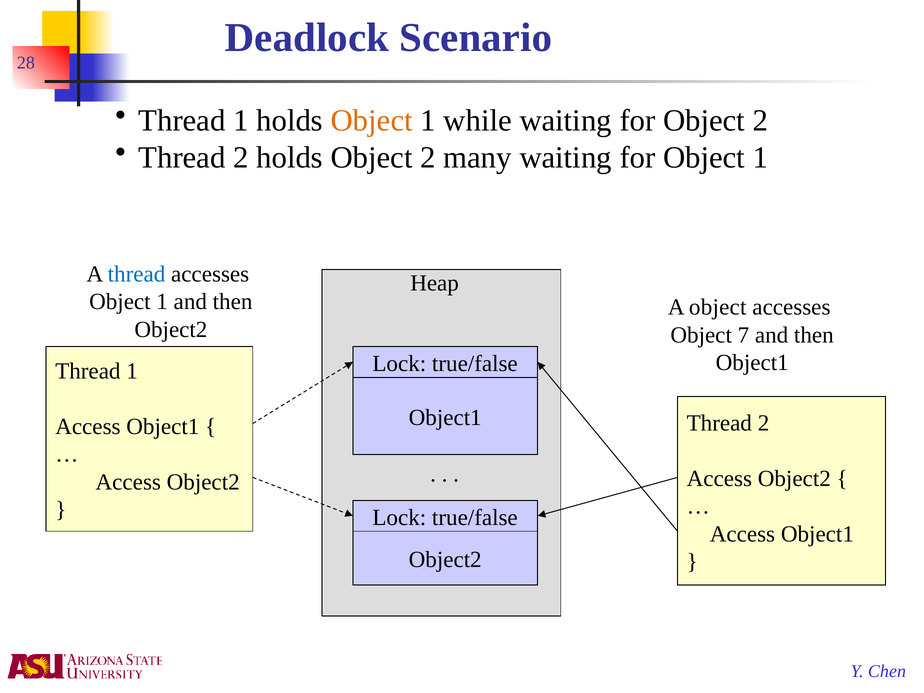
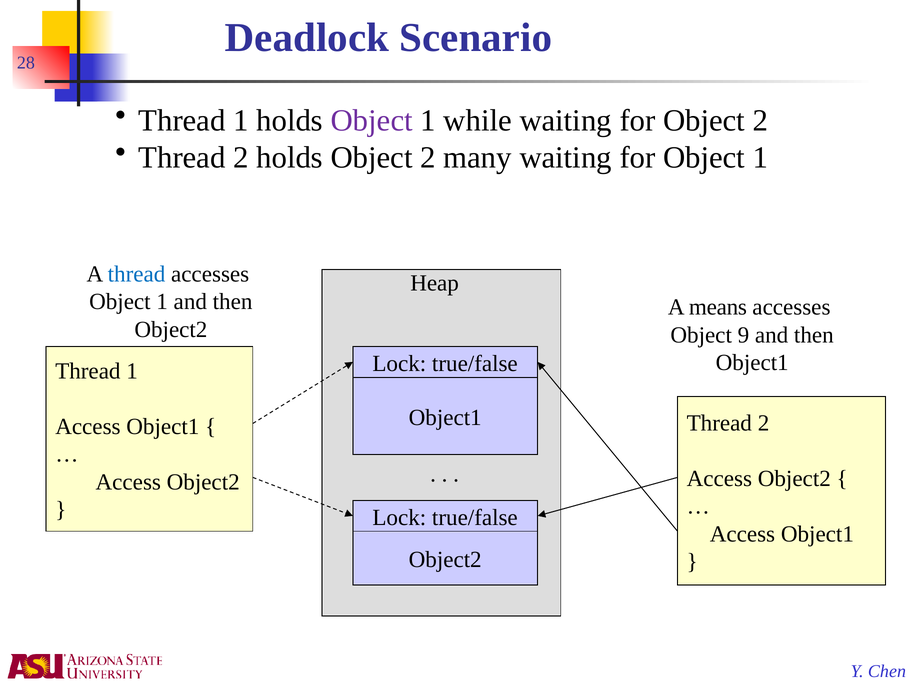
Object at (372, 121) colour: orange -> purple
A object: object -> means
7: 7 -> 9
